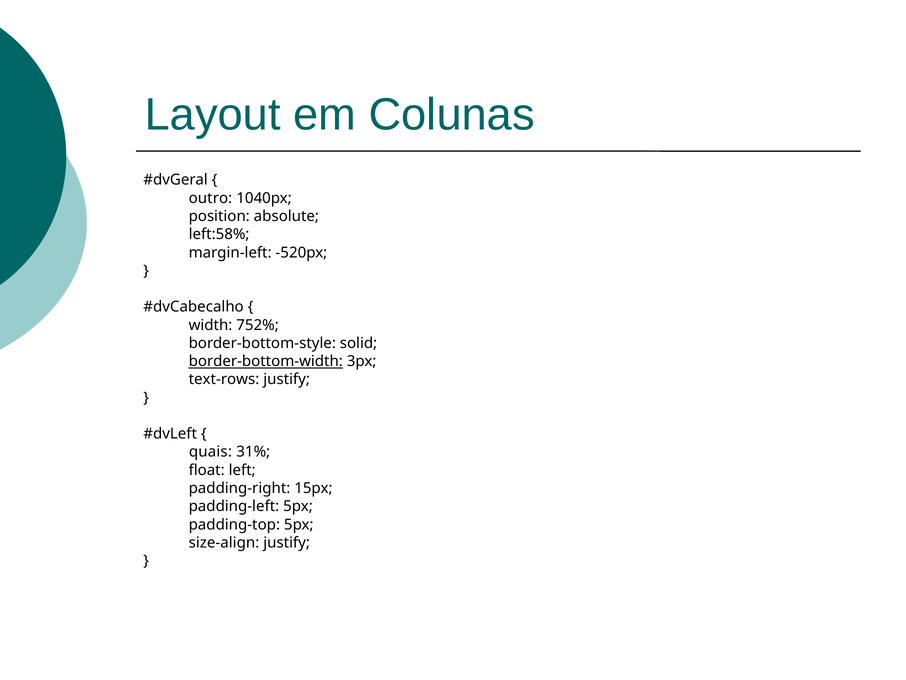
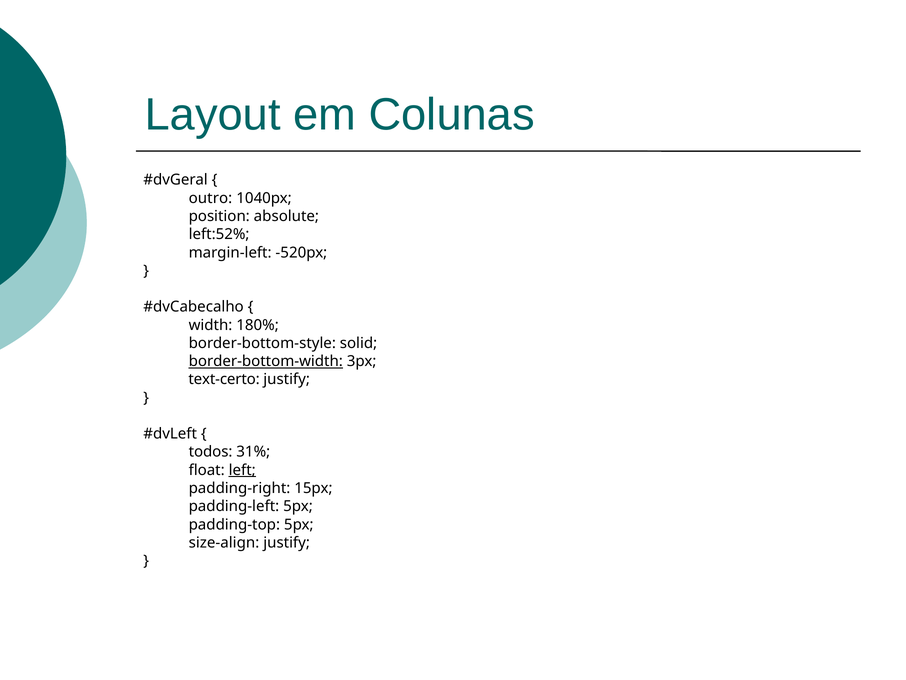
left:58%: left:58% -> left:52%
752%: 752% -> 180%
text-rows: text-rows -> text-certo
quais: quais -> todos
left underline: none -> present
